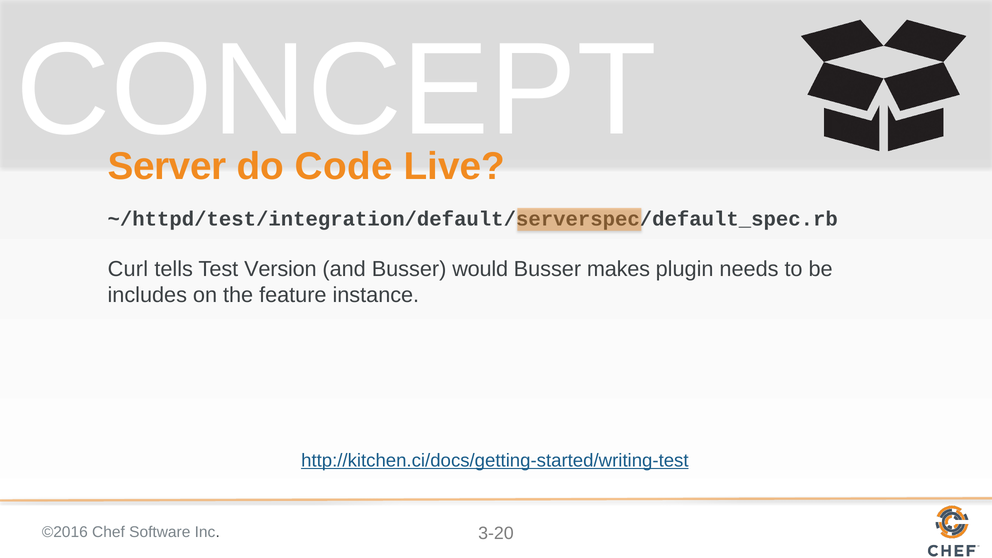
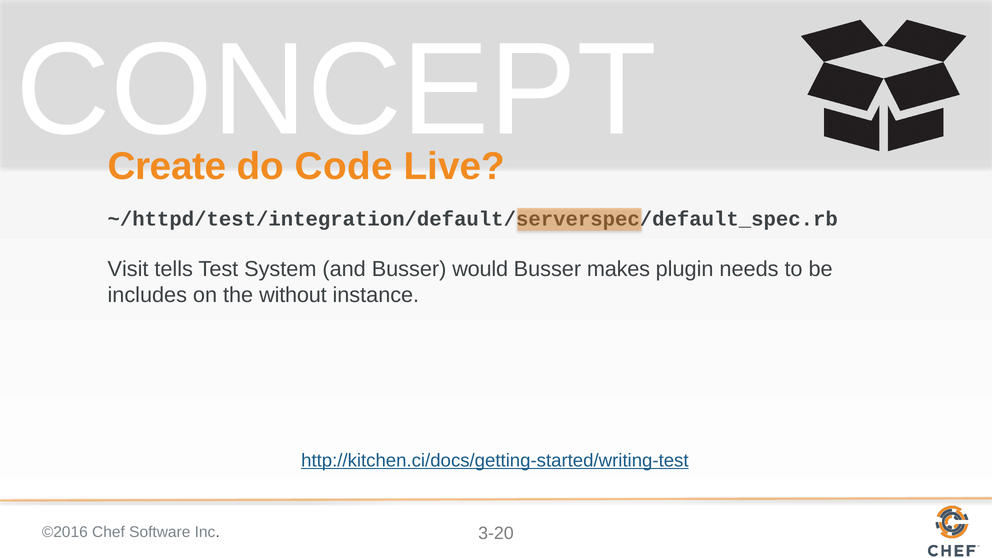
Server: Server -> Create
Curl: Curl -> Visit
Version: Version -> System
feature: feature -> without
